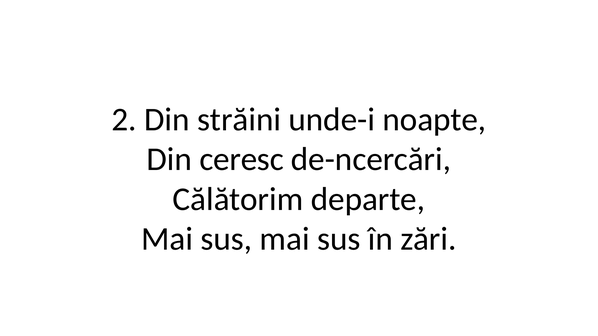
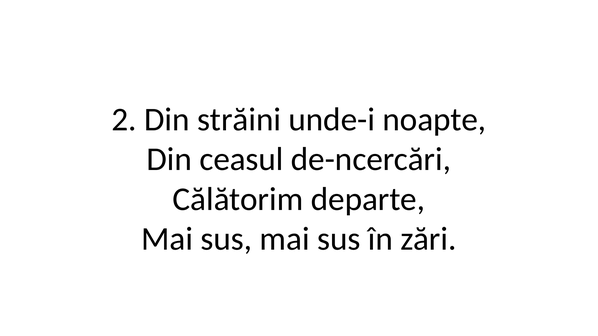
ceresc: ceresc -> ceasul
